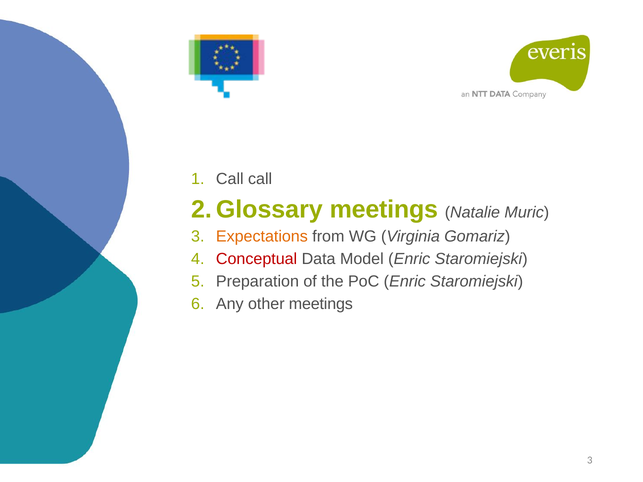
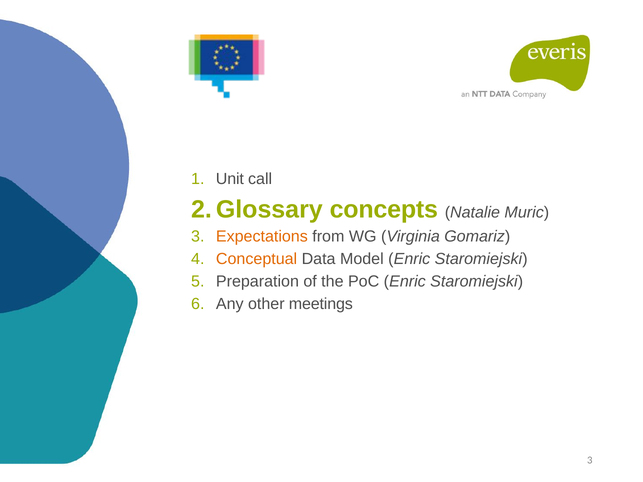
Call at (230, 179): Call -> Unit
meetings at (384, 209): meetings -> concepts
Conceptual colour: red -> orange
